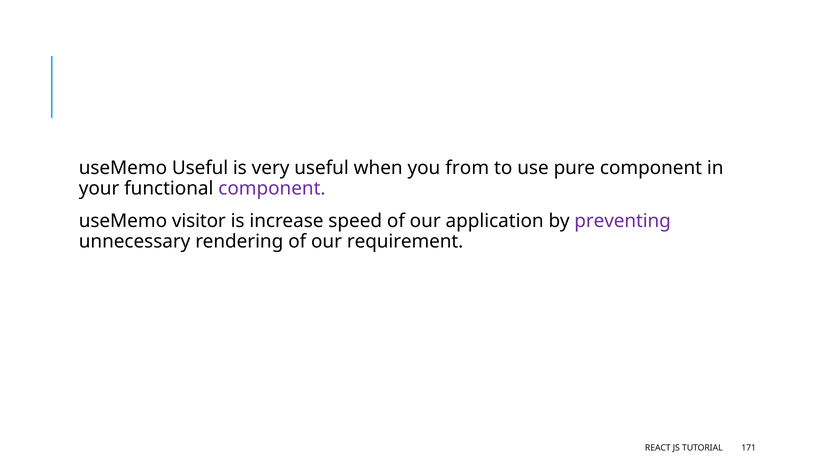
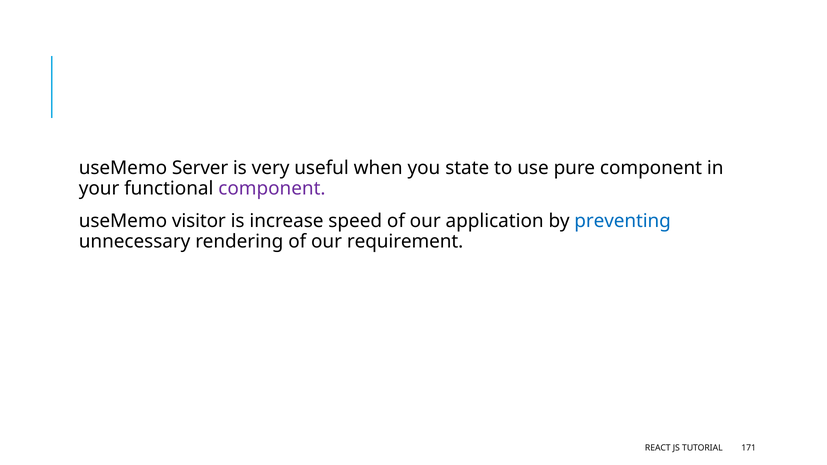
useMemo Useful: Useful -> Server
from: from -> state
preventing colour: purple -> blue
